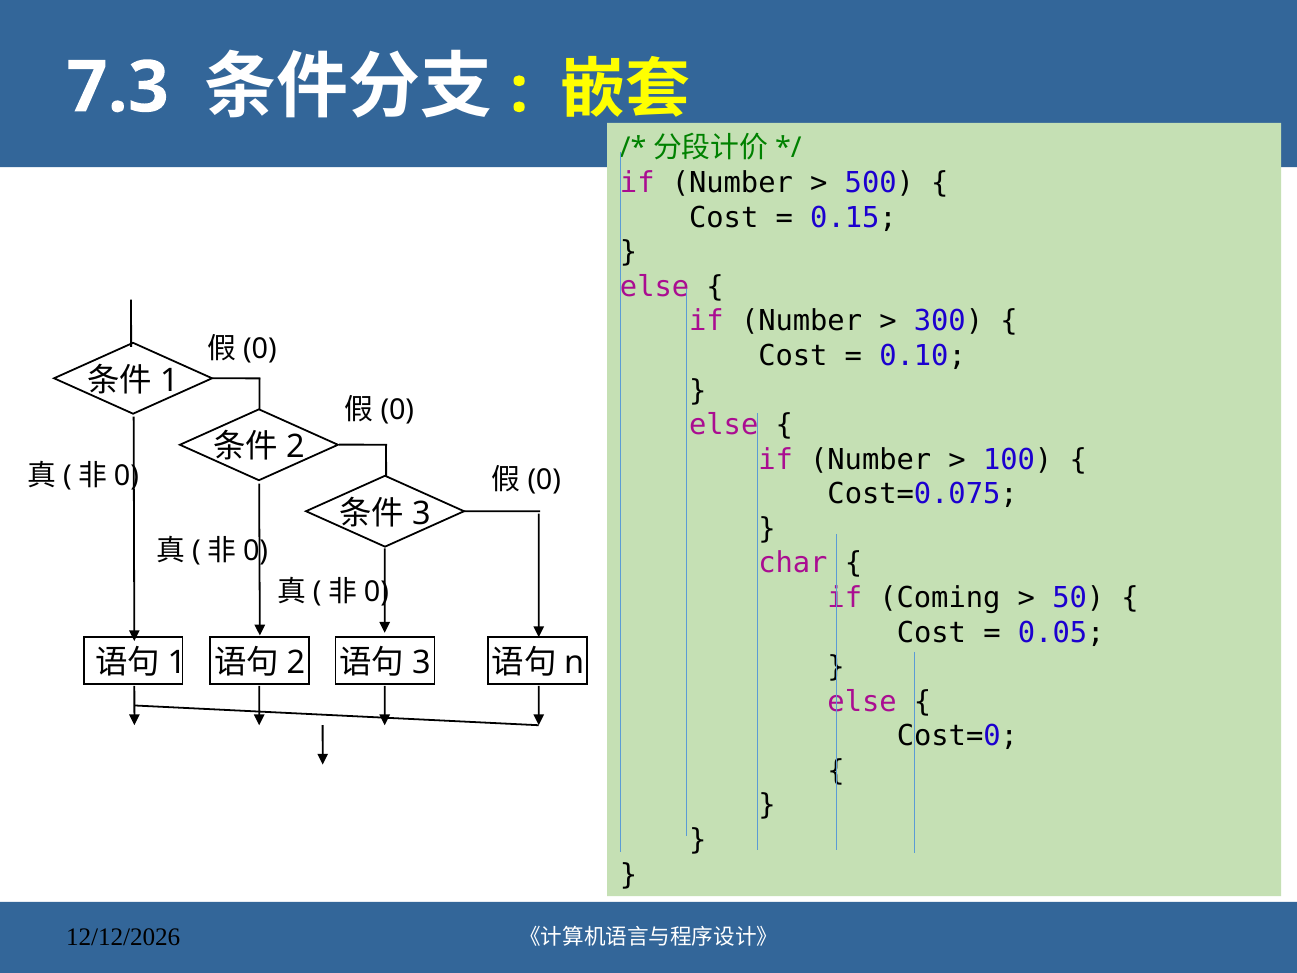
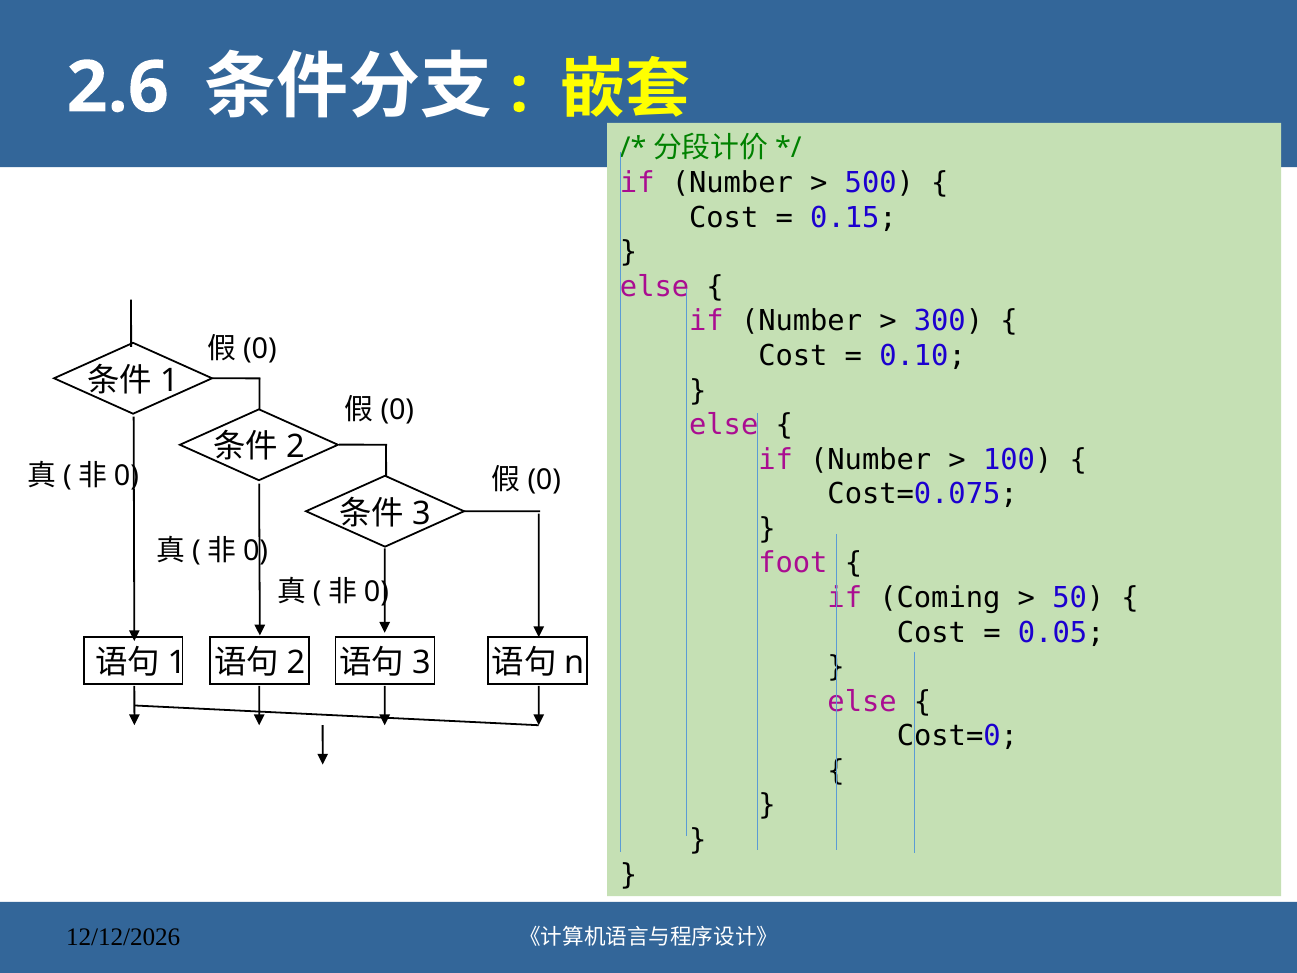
7.3: 7.3 -> 2.6
char: char -> foot
